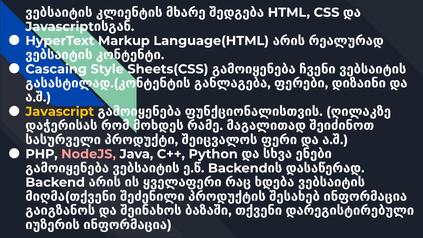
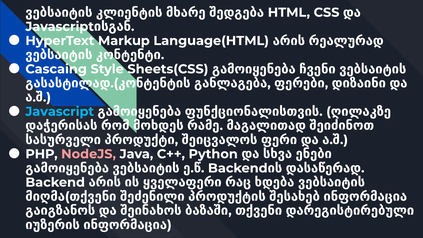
Javascript at (60, 112) colour: yellow -> light blue
